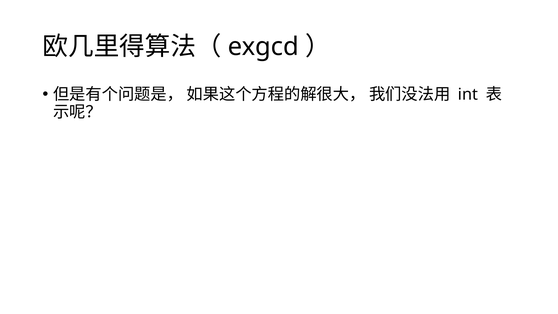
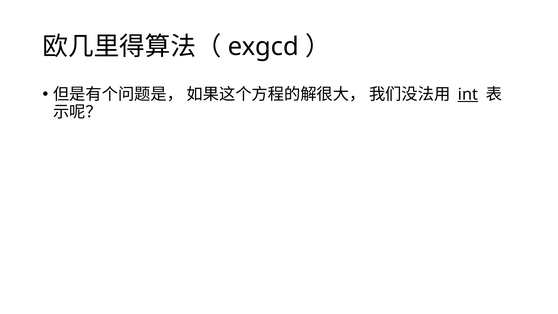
int underline: none -> present
